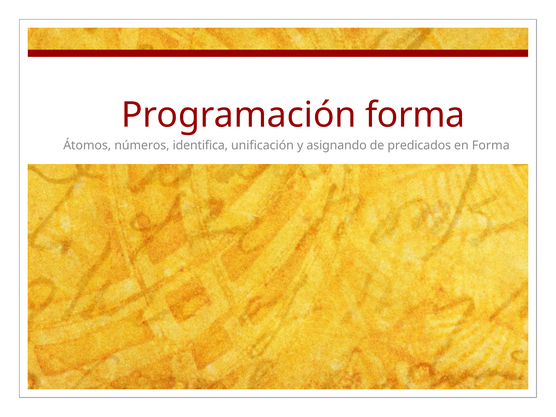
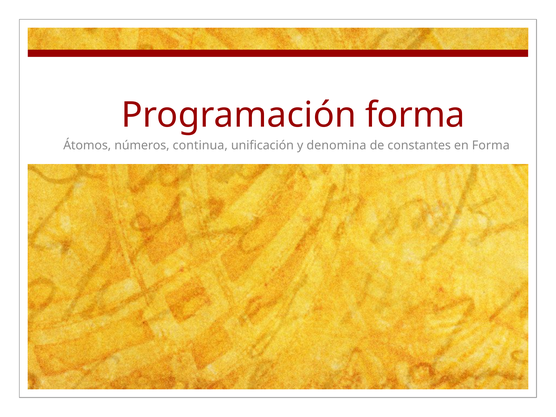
identifica: identifica -> continua
asignando: asignando -> denomina
predicados: predicados -> constantes
